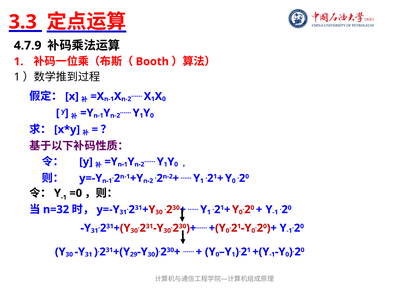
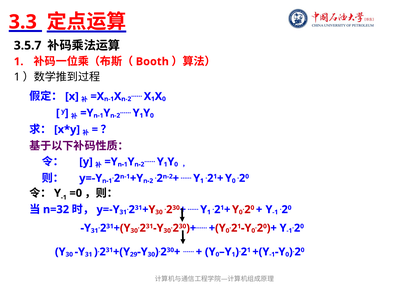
4.7.9: 4.7.9 -> 3.5.7
